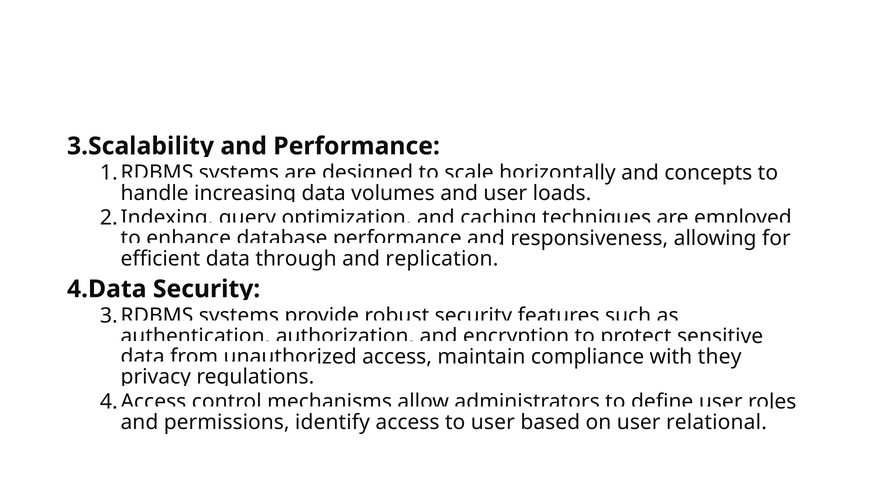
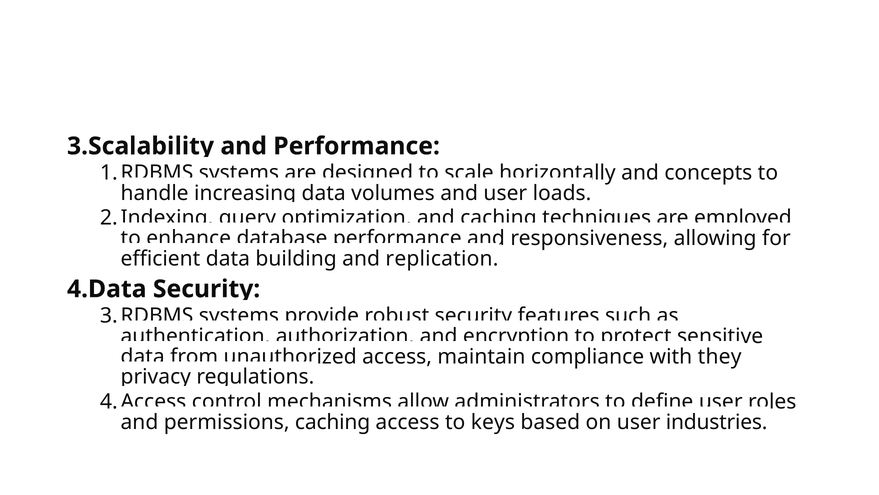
through: through -> building
permissions identify: identify -> caching
to user: user -> keys
relational: relational -> industries
